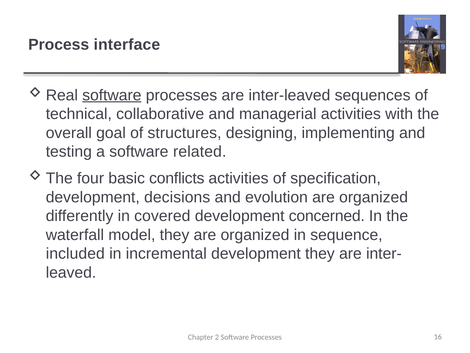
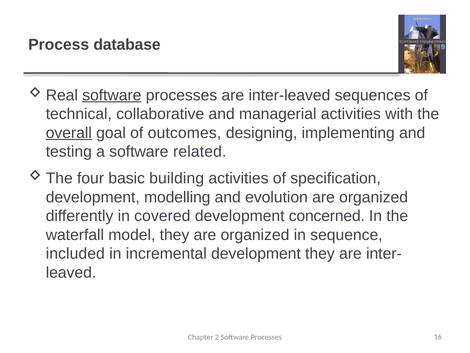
interface: interface -> database
overall underline: none -> present
structures: structures -> outcomes
conflicts: conflicts -> building
decisions: decisions -> modelling
